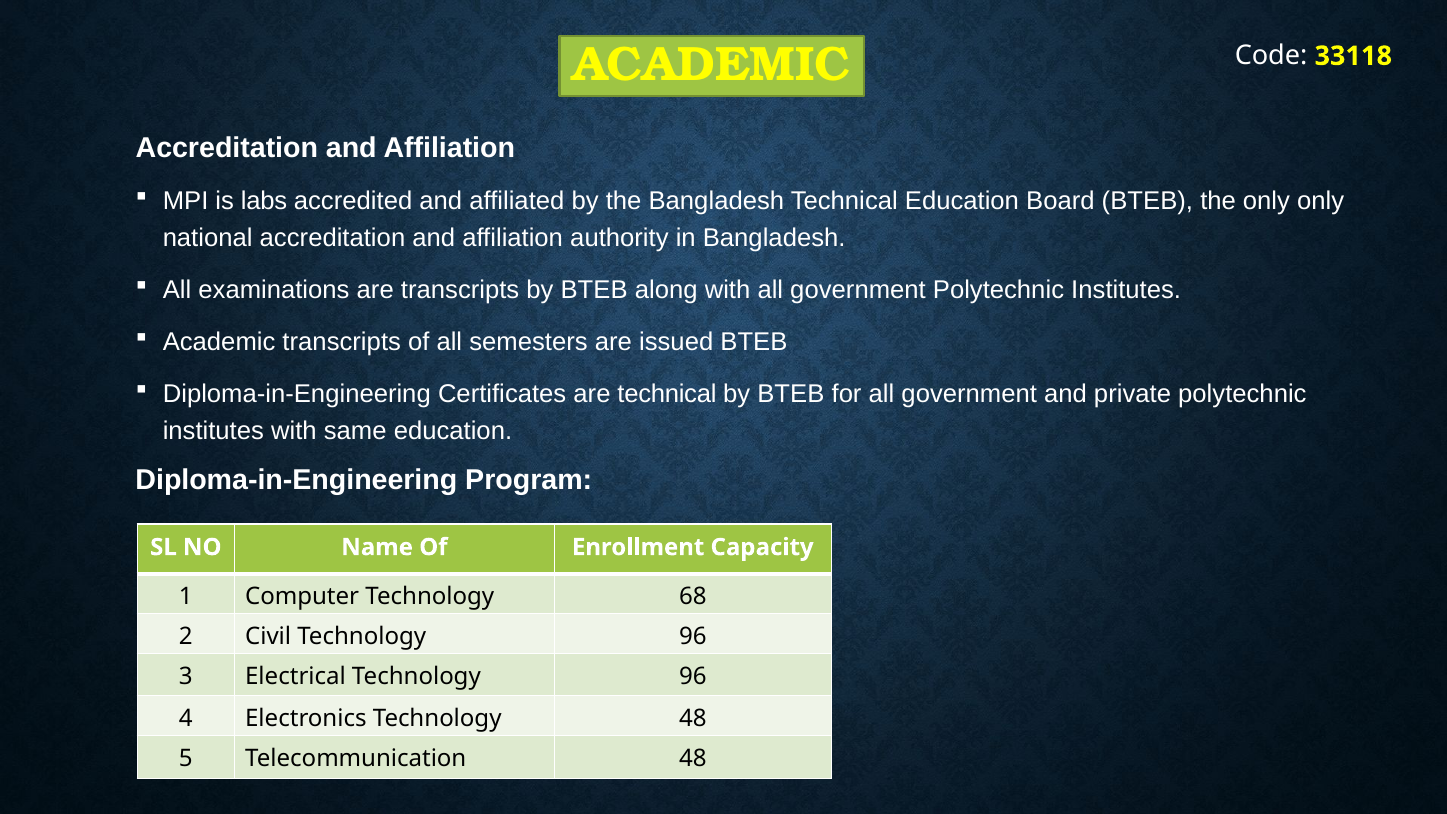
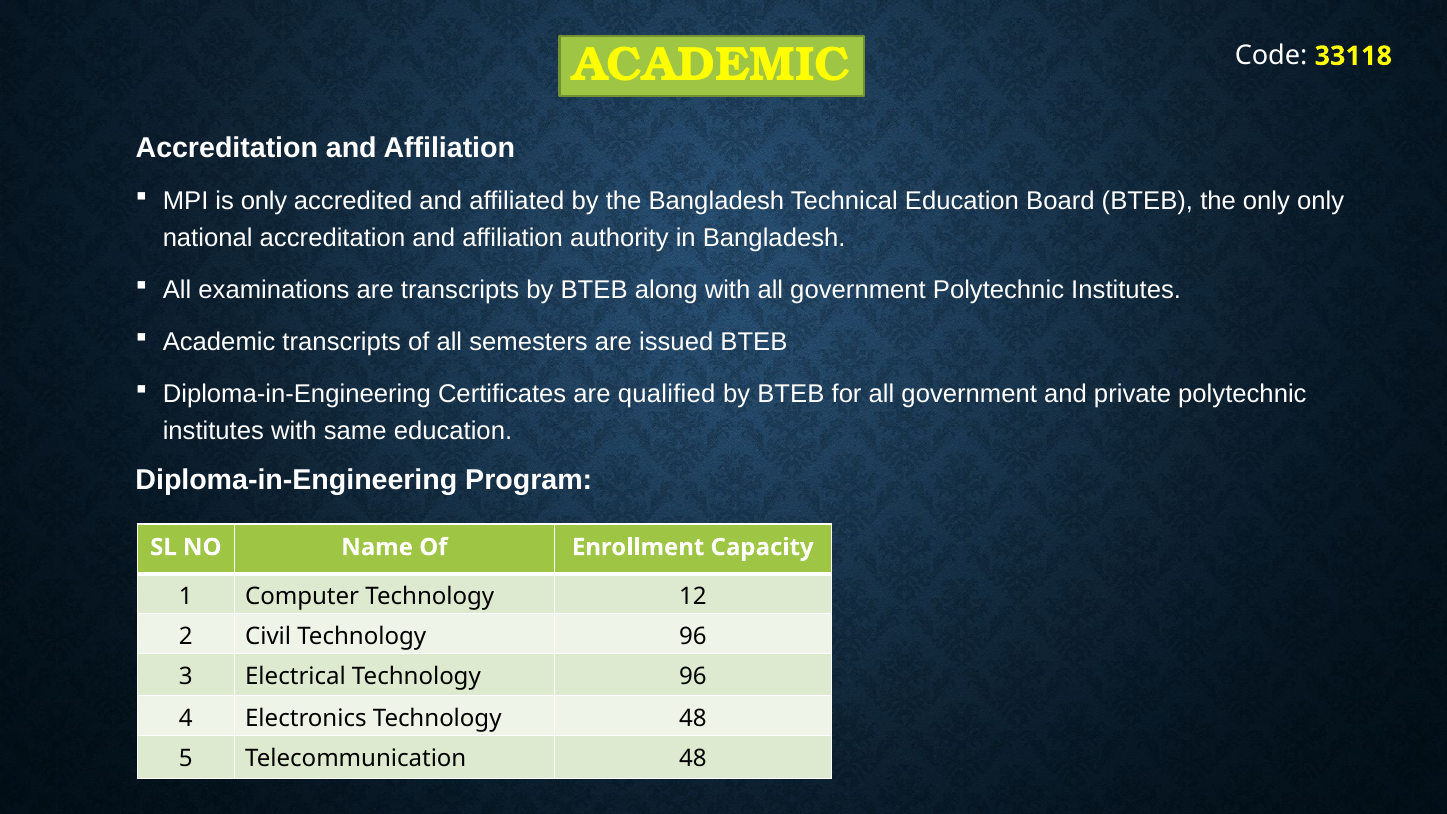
is labs: labs -> only
are technical: technical -> qualified
68: 68 -> 12
